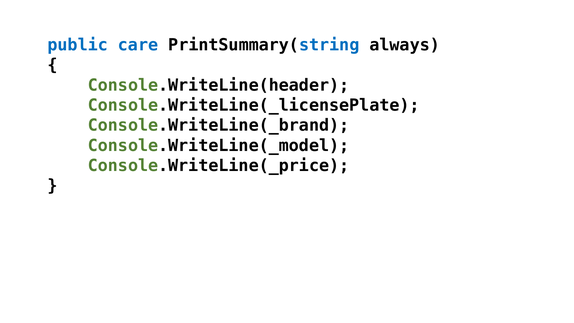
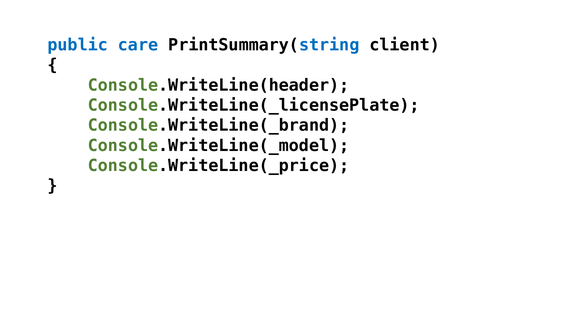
always: always -> client
